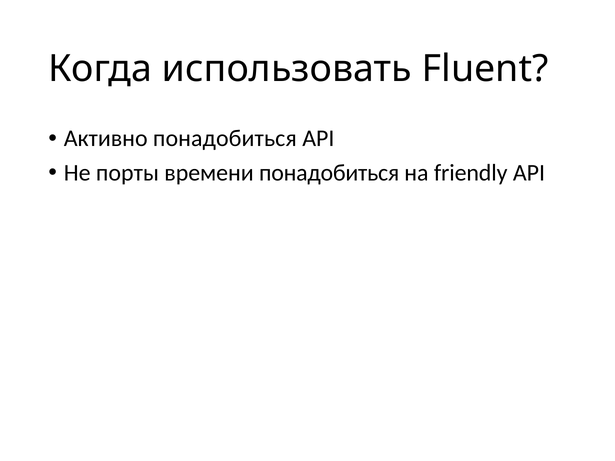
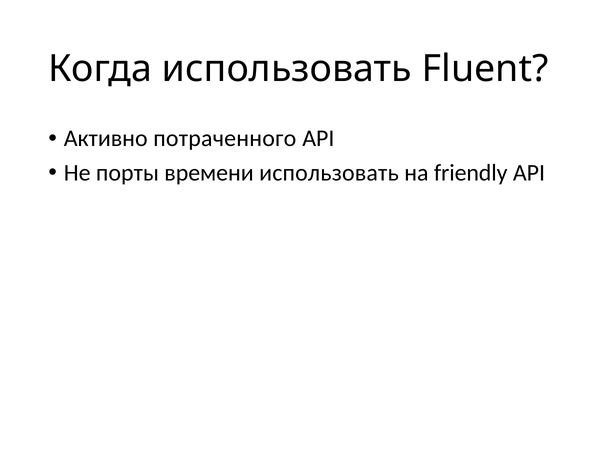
Активно понадобиться: понадобиться -> потраченного
времени понадобиться: понадобиться -> использовать
